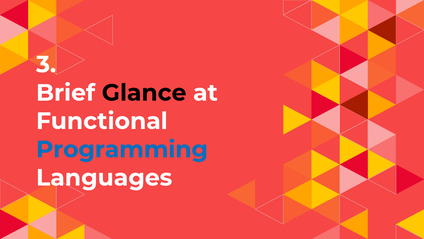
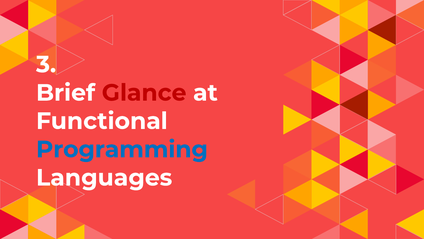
Glance colour: black -> red
